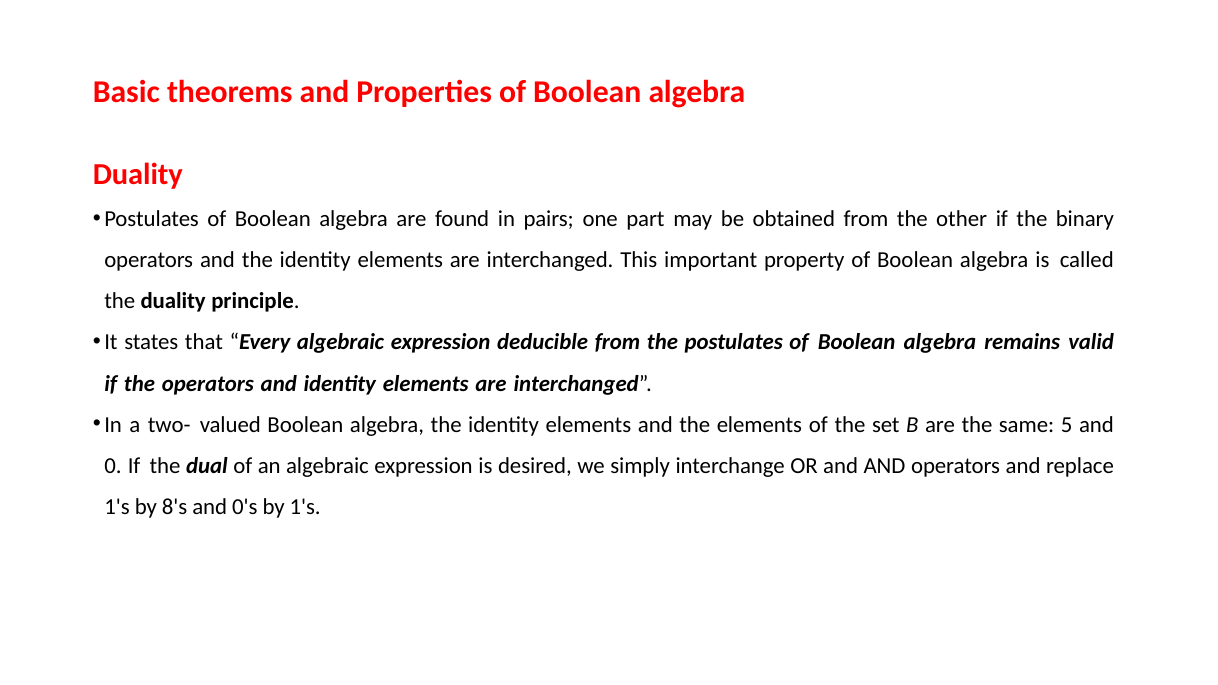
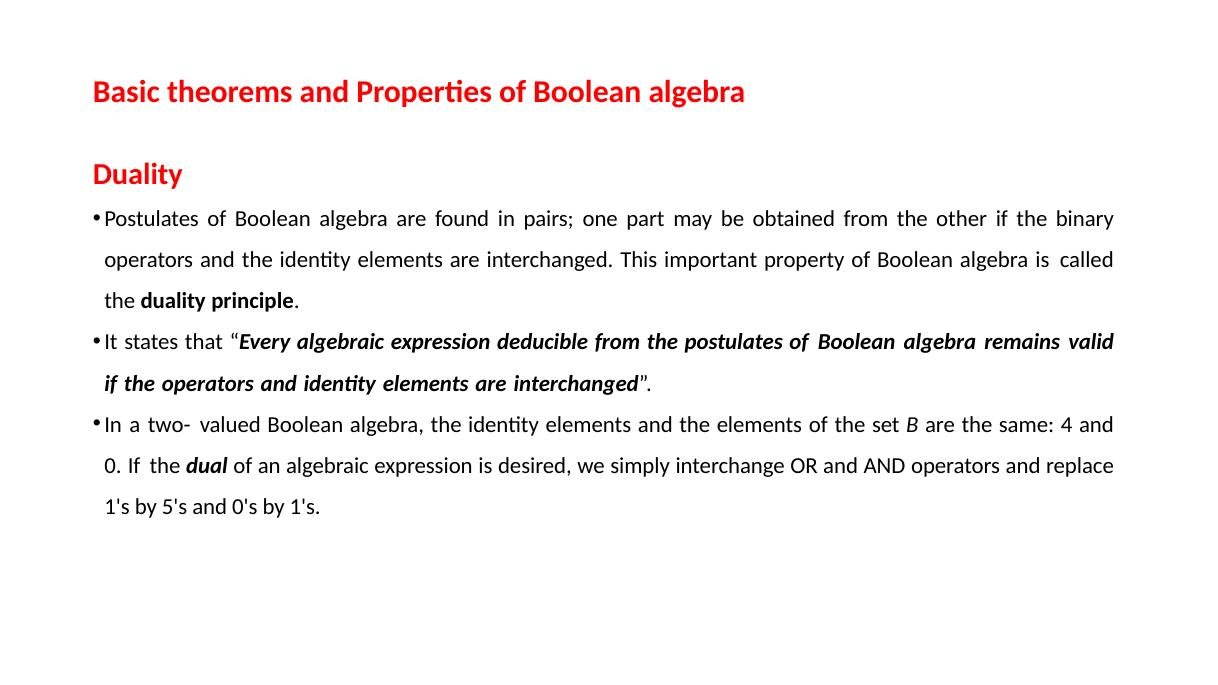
5: 5 -> 4
8's: 8's -> 5's
